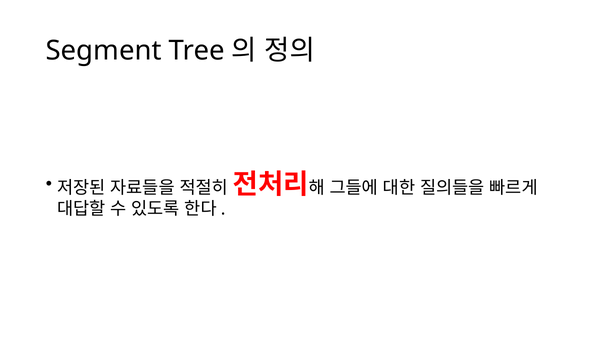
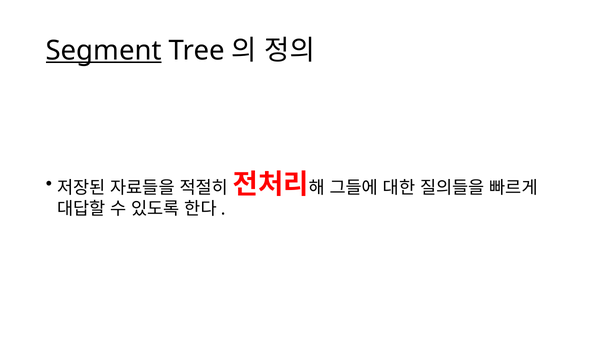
Segment underline: none -> present
